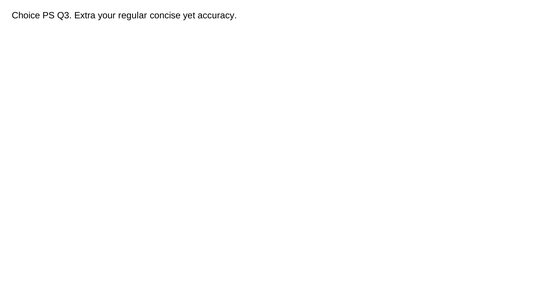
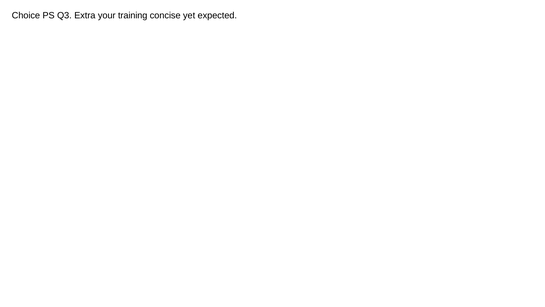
regular: regular -> training
accuracy: accuracy -> expected
